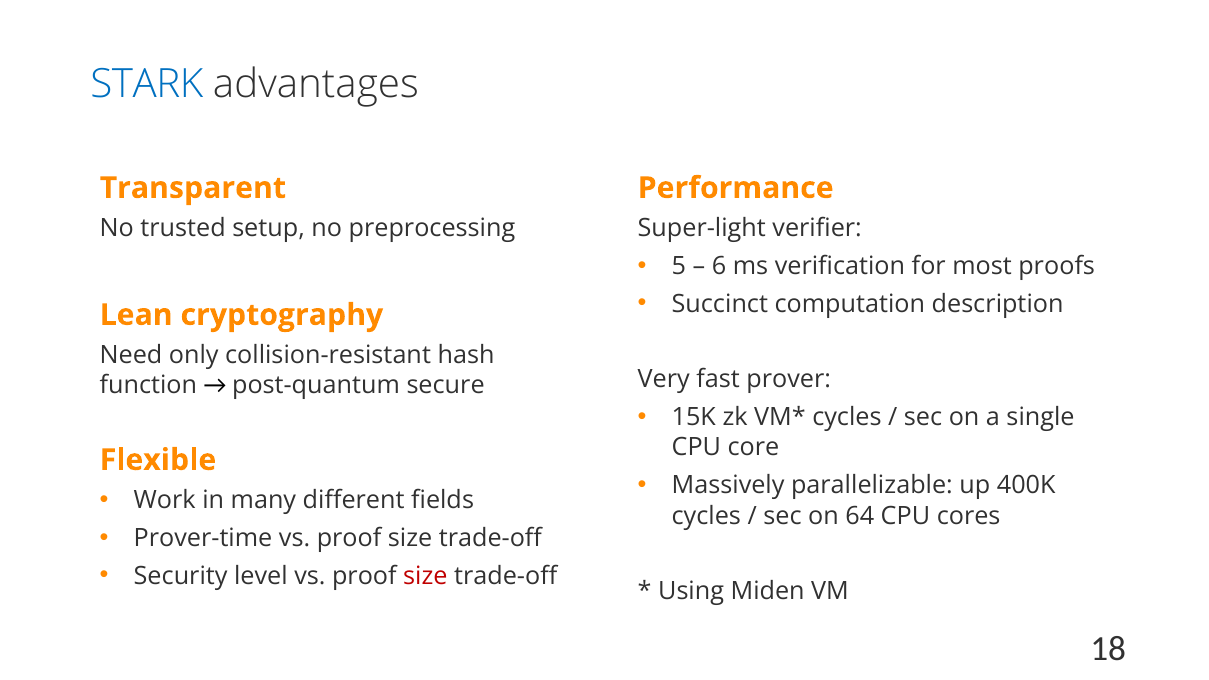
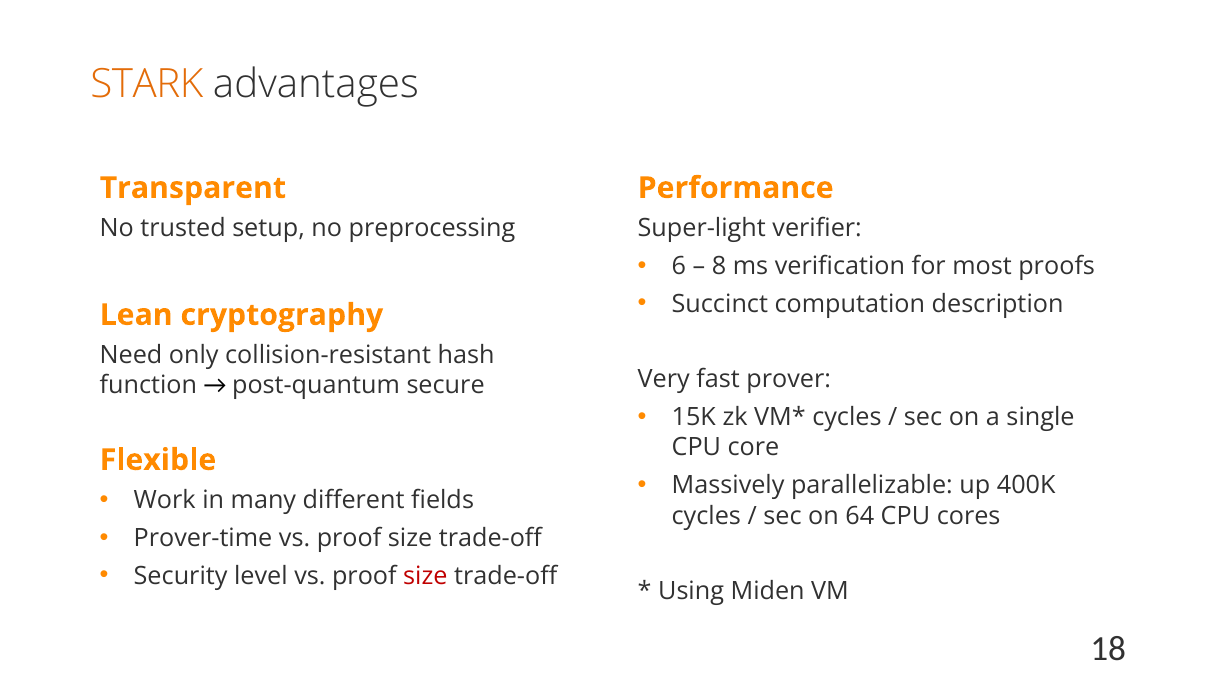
STARK colour: blue -> orange
5: 5 -> 6
6: 6 -> 8
